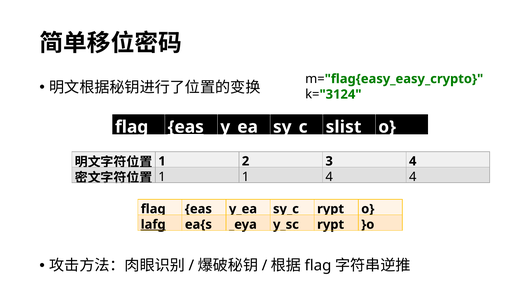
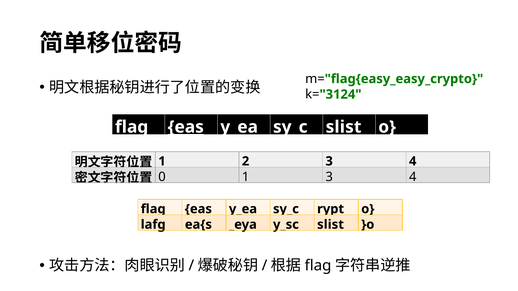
1 at (162, 177): 1 -> 0
1 4: 4 -> 3
lafg underline: present -> none
rypt at (331, 225): rypt -> slist
